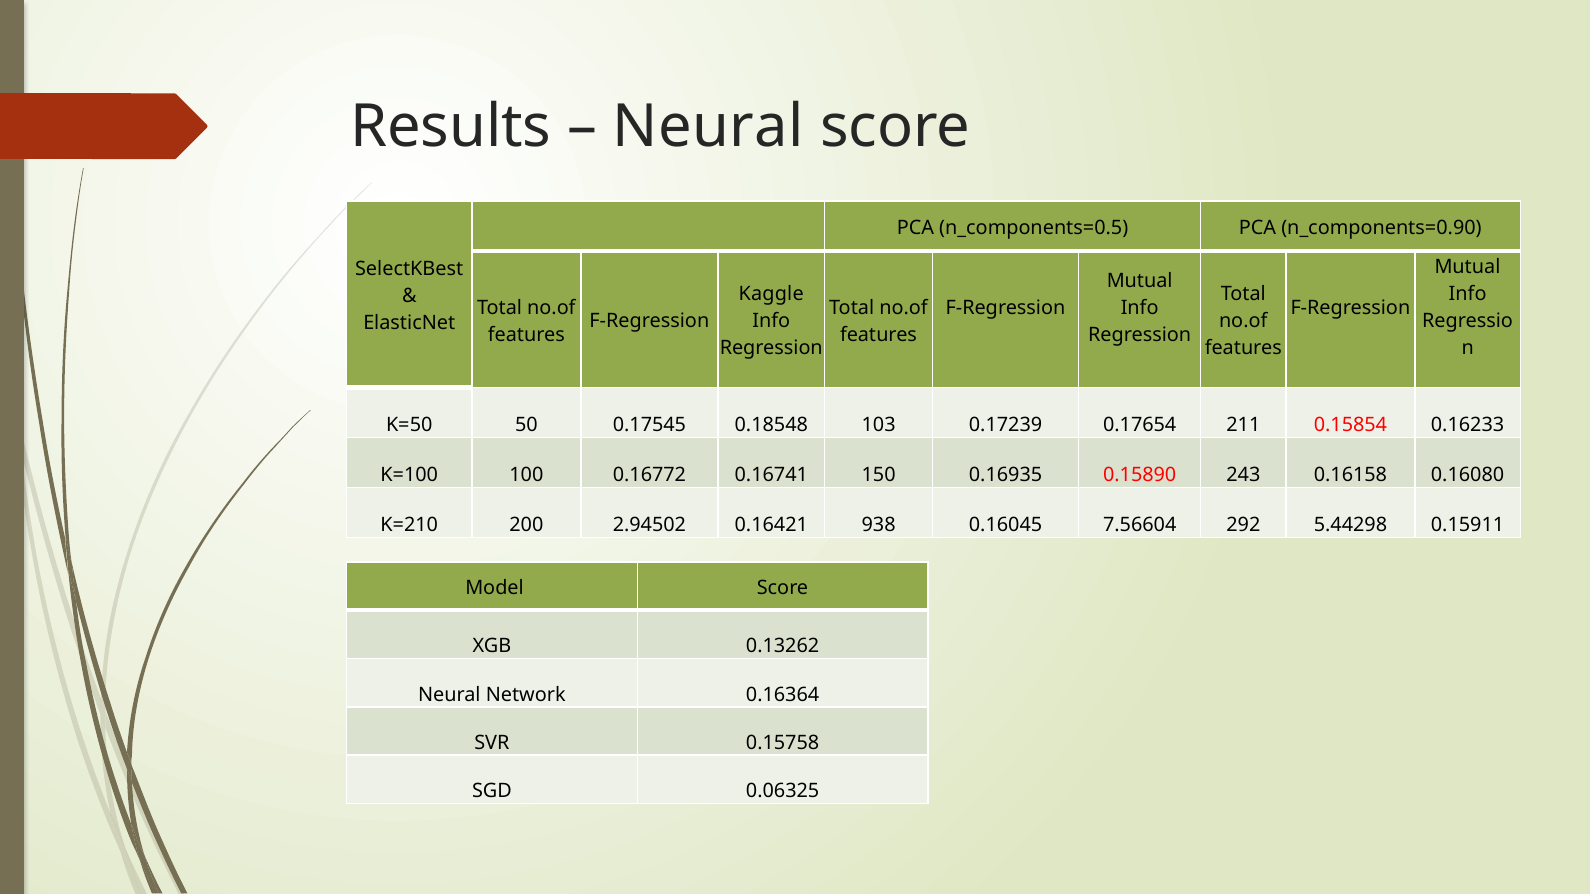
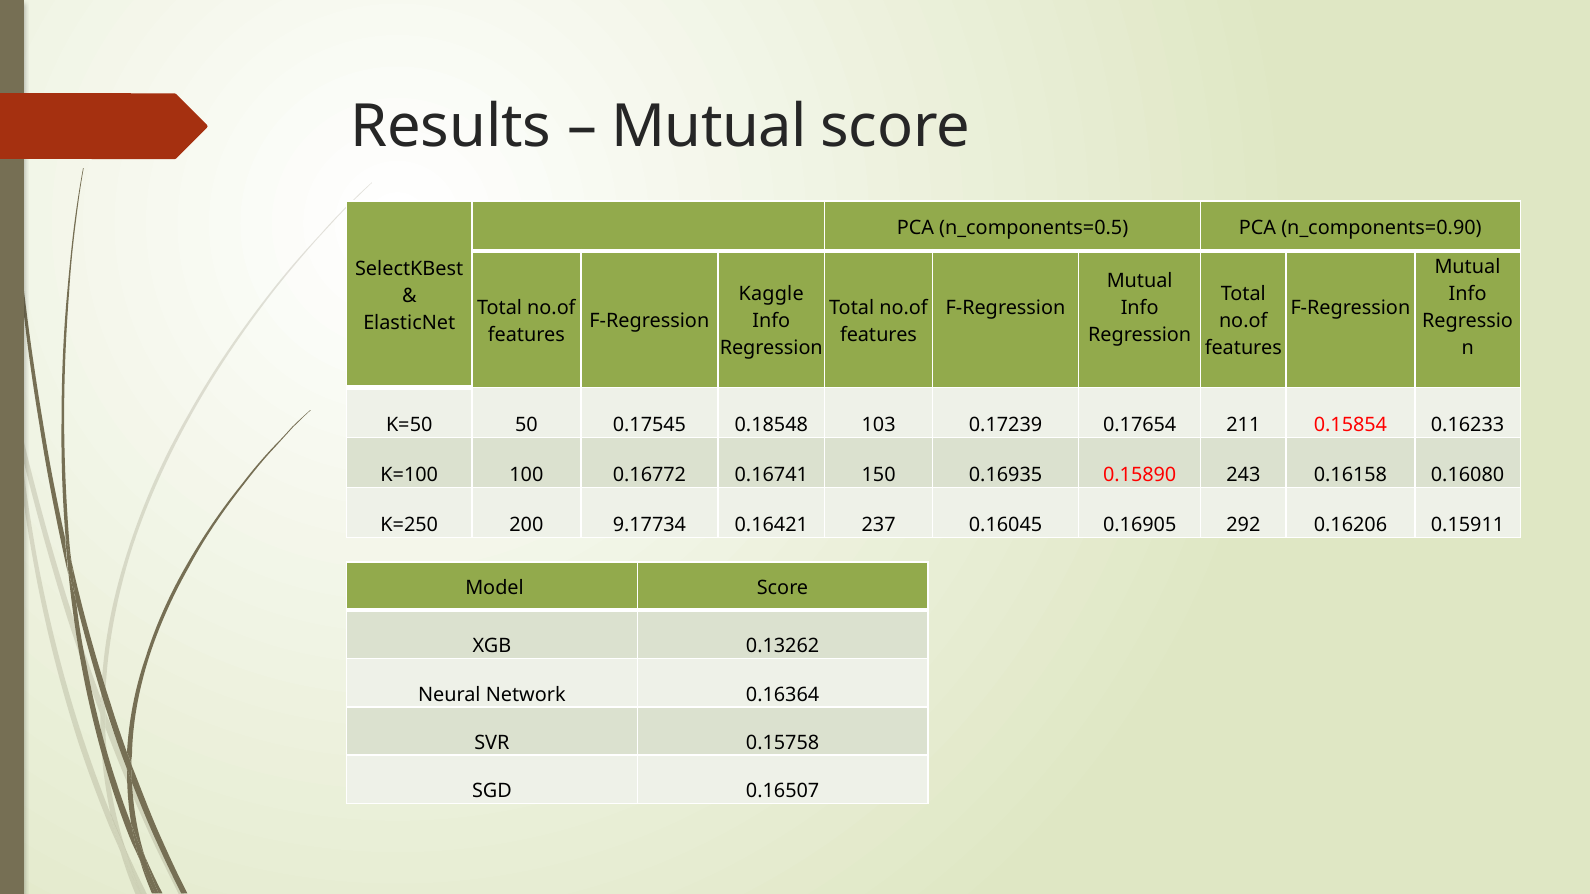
Neural at (708, 127): Neural -> Mutual
K=210: K=210 -> K=250
2.94502: 2.94502 -> 9.17734
938: 938 -> 237
7.56604: 7.56604 -> 0.16905
5.44298: 5.44298 -> 0.16206
0.06325: 0.06325 -> 0.16507
